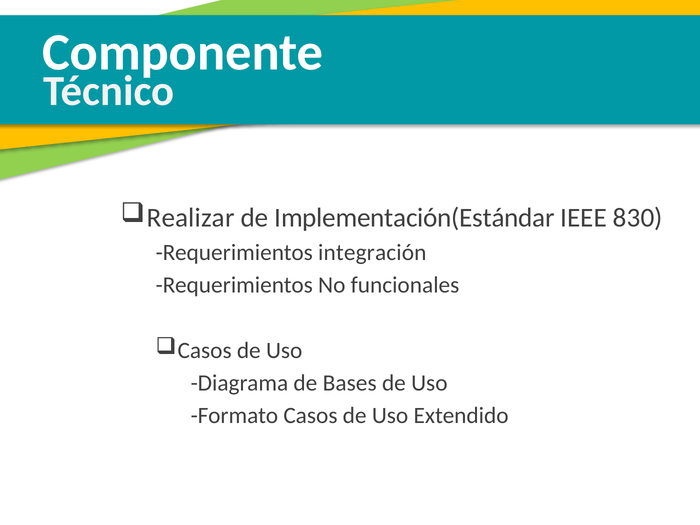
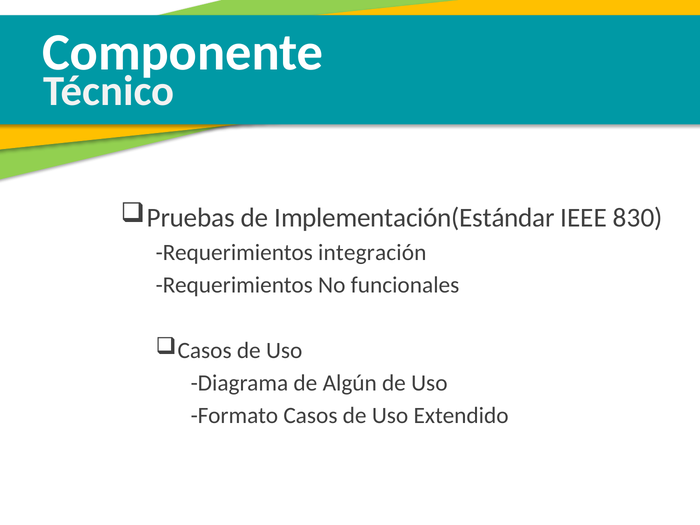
Realizar: Realizar -> Pruebas
Bases: Bases -> Algún
